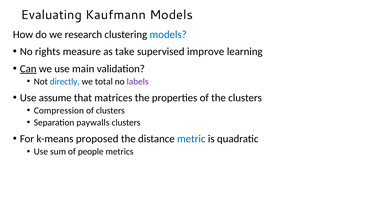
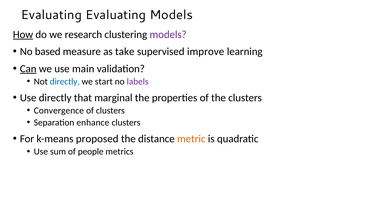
Evaluating Kaufmann: Kaufmann -> Evaluating
How underline: none -> present
models at (168, 34) colour: blue -> purple
rights: rights -> based
total: total -> start
Use assume: assume -> directly
matrices: matrices -> marginal
Compression: Compression -> Convergence
paywalls: paywalls -> enhance
metric colour: blue -> orange
